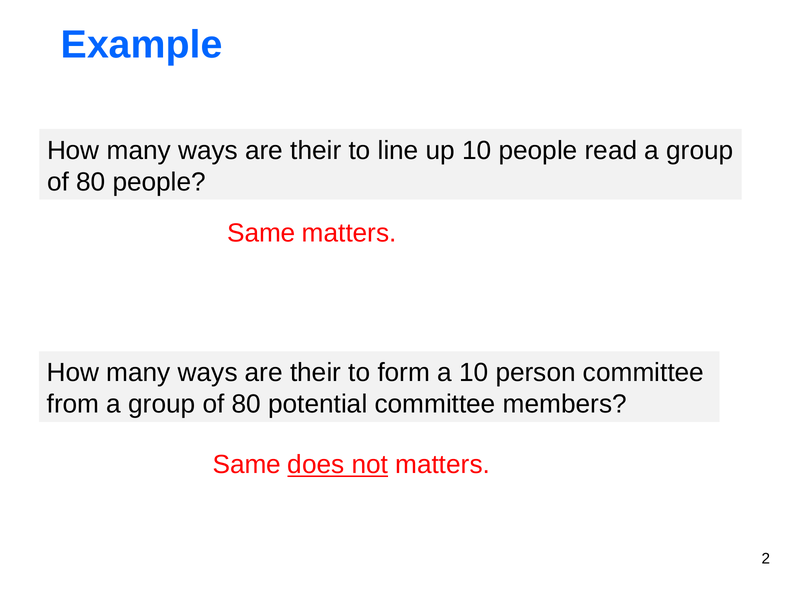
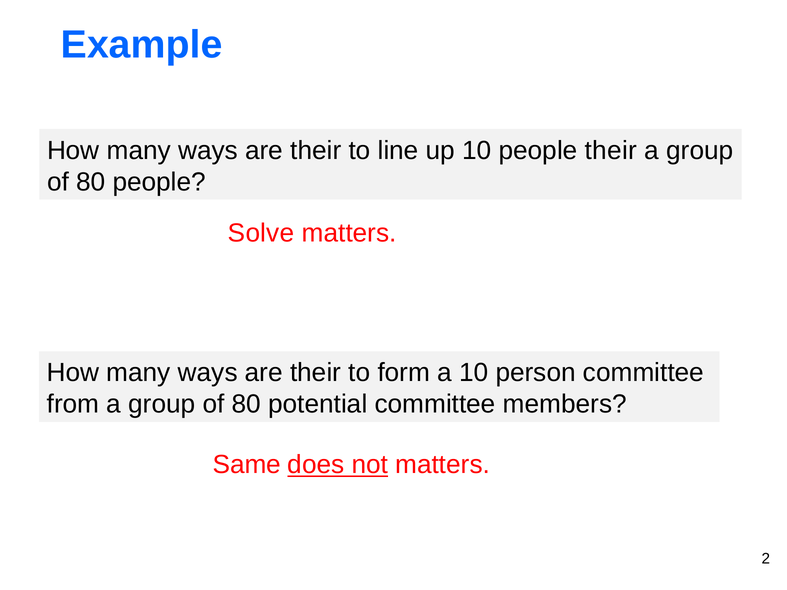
people read: read -> their
Same at (261, 233): Same -> Solve
